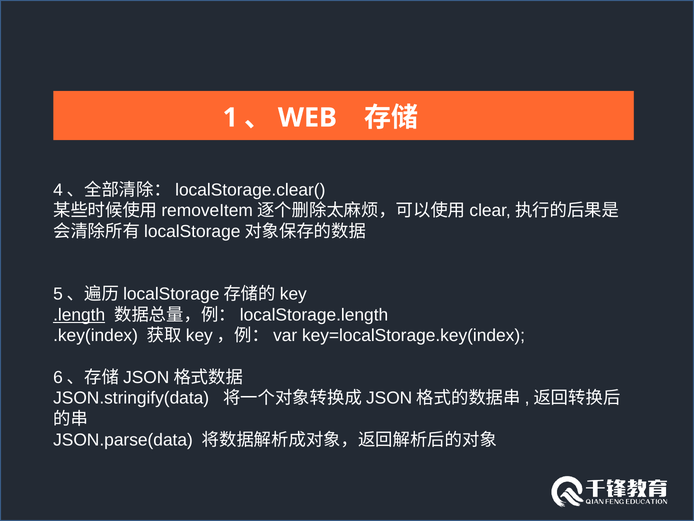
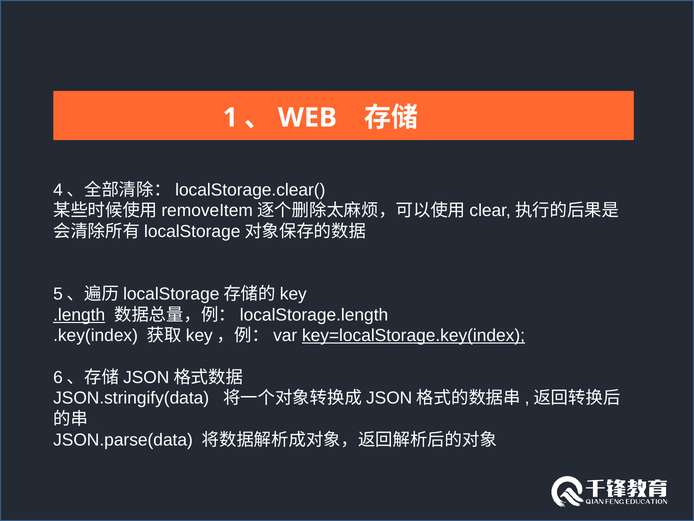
key=localStorage.key(index underline: none -> present
